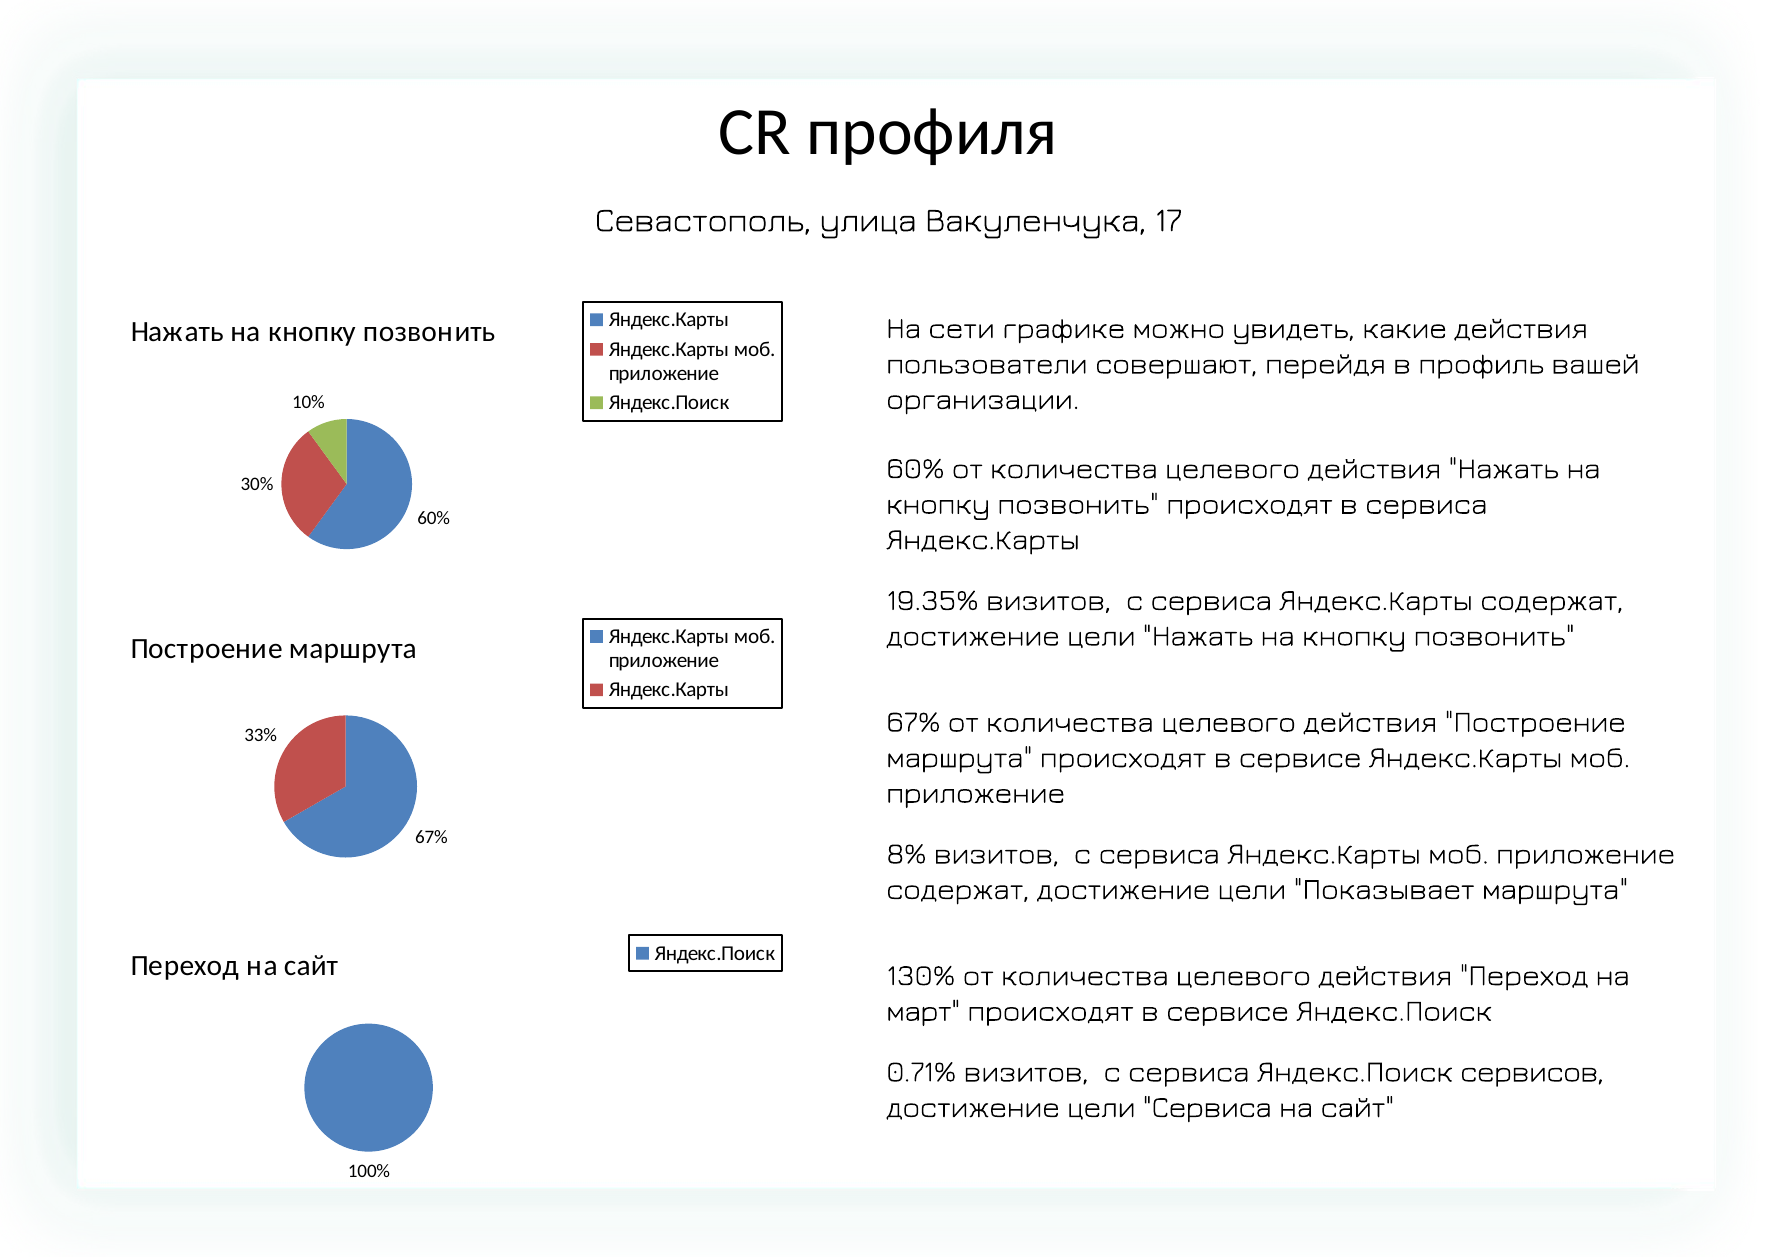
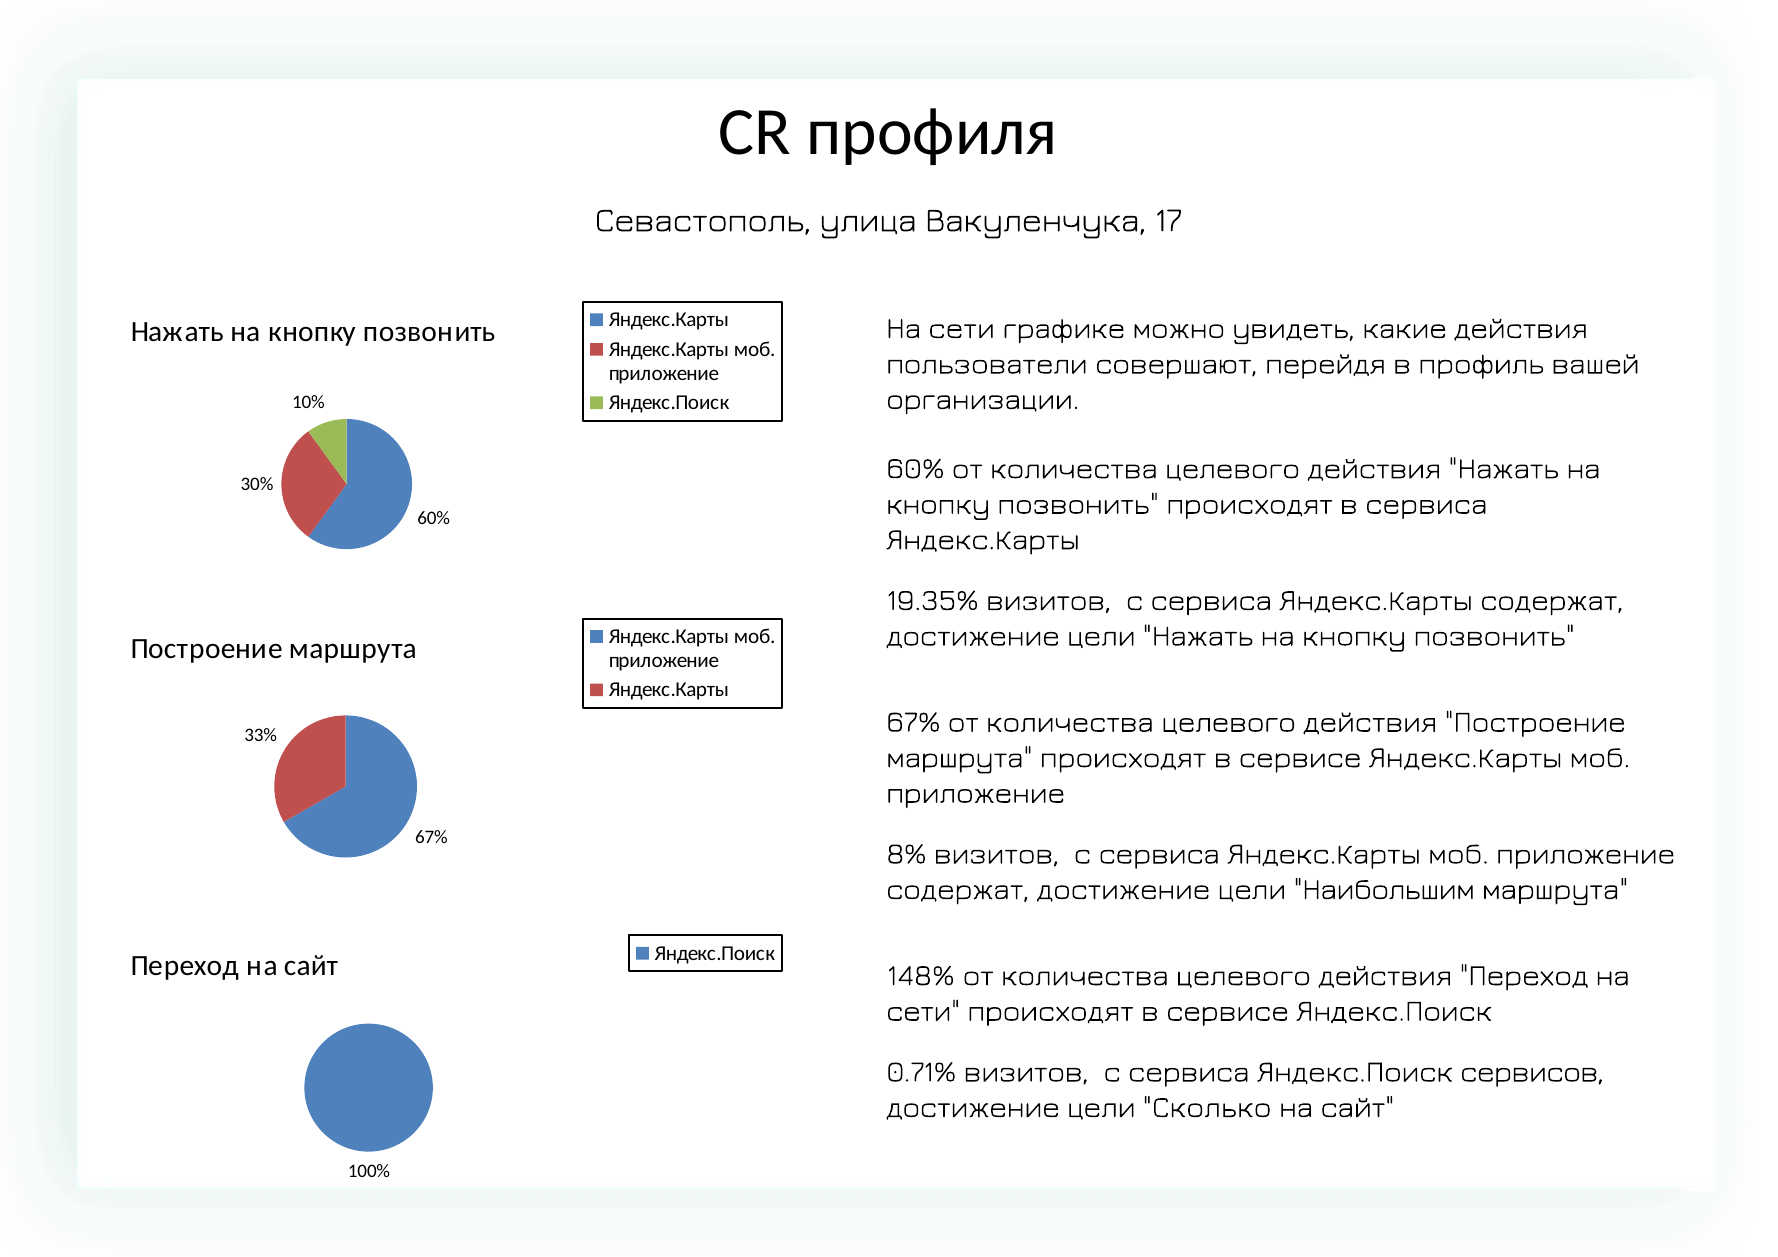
Показывает: Показывает -> Наибольшим
130%: 130% -> 148%
март at (923, 1011): март -> сети
цели Сервиса: Сервиса -> Сколько
